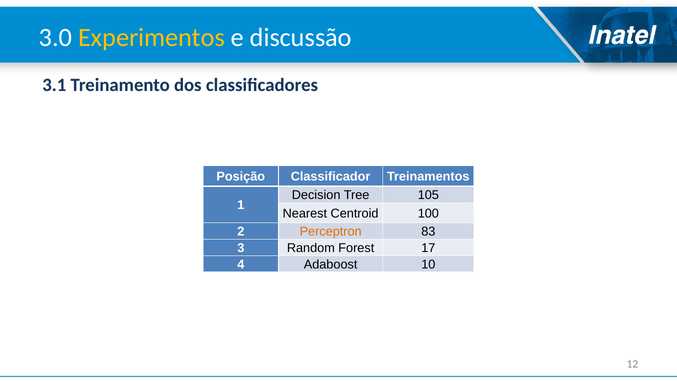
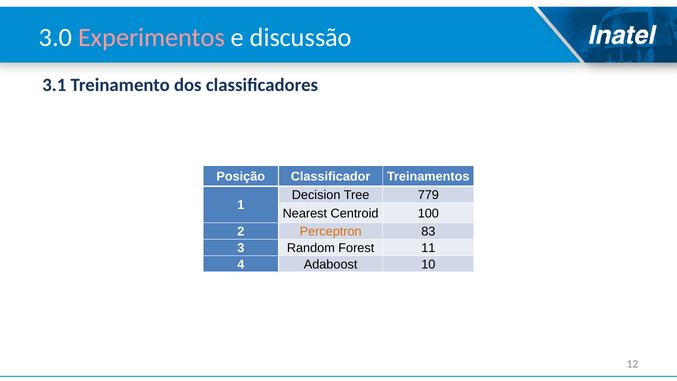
Experimentos colour: yellow -> pink
105: 105 -> 779
17: 17 -> 11
